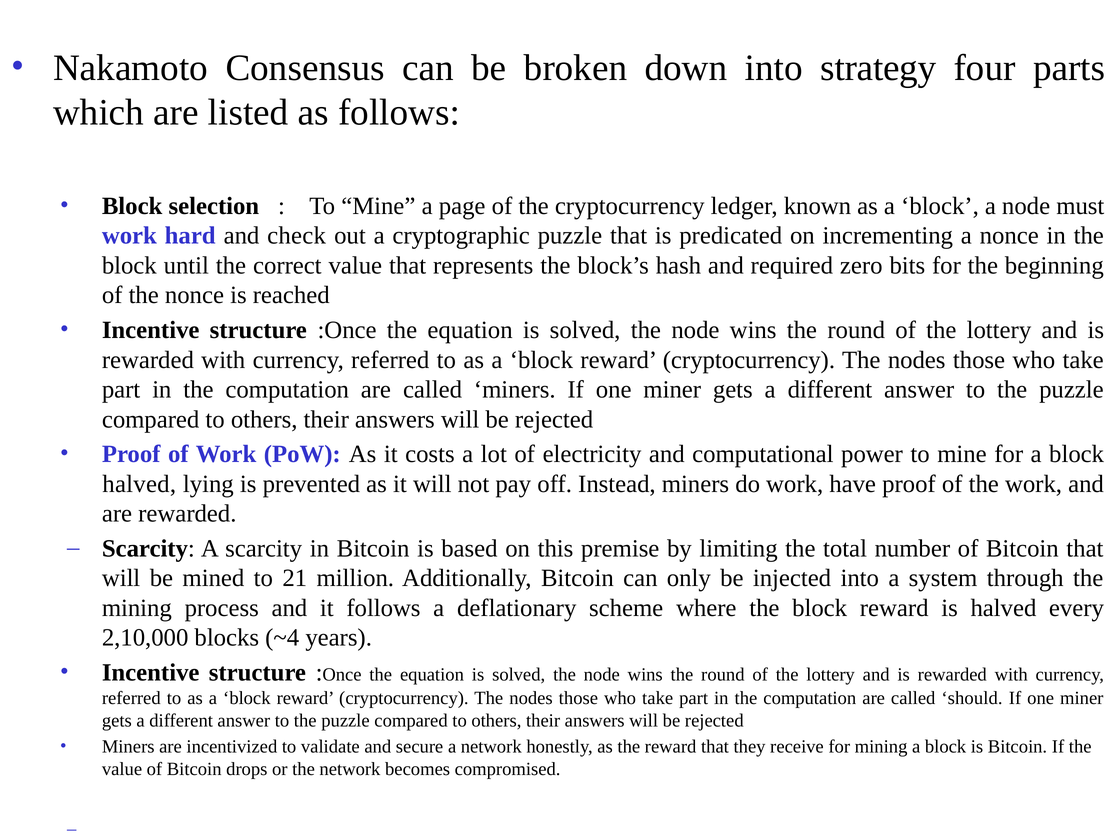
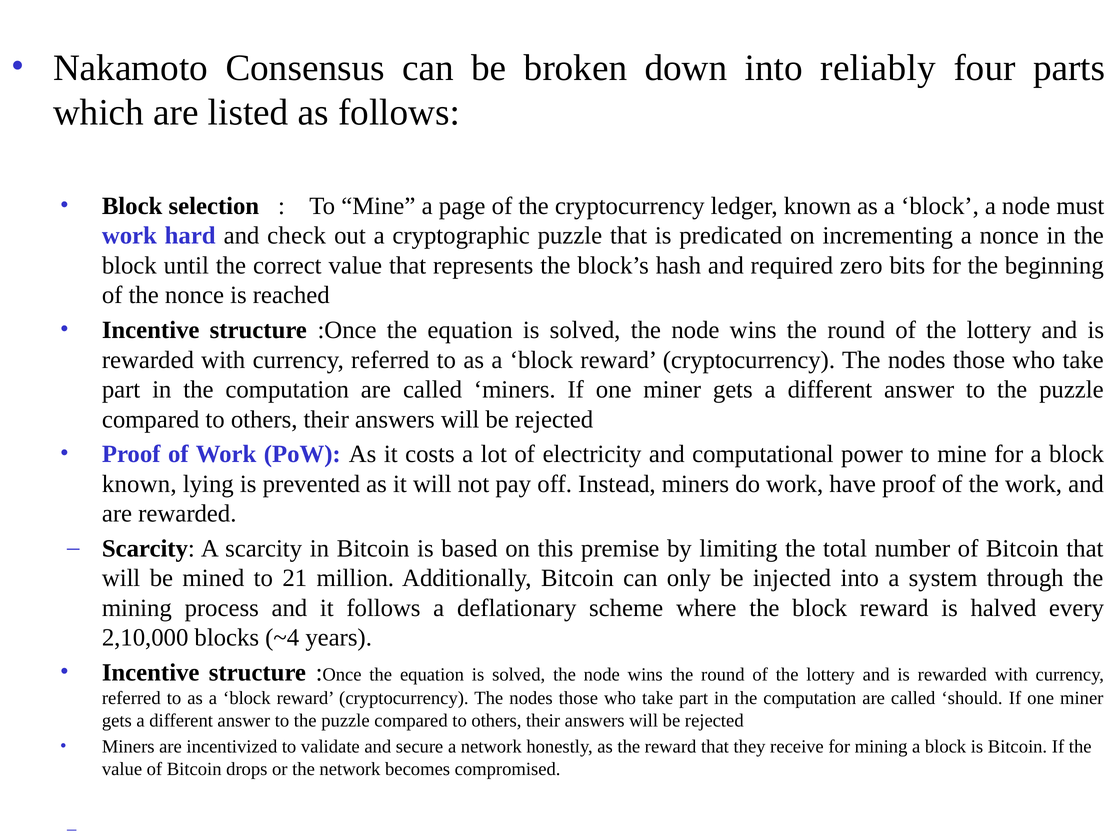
strategy: strategy -> reliably
halved at (139, 484): halved -> known
